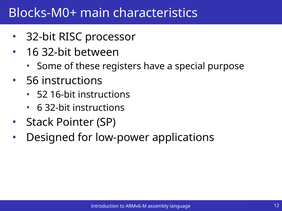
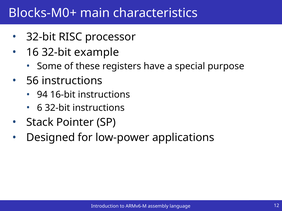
between: between -> example
52: 52 -> 94
